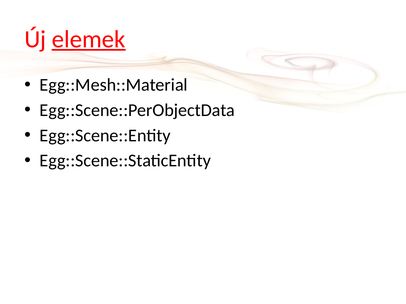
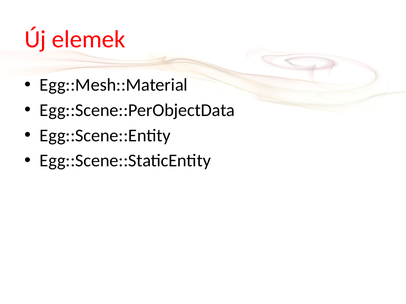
elemek underline: present -> none
